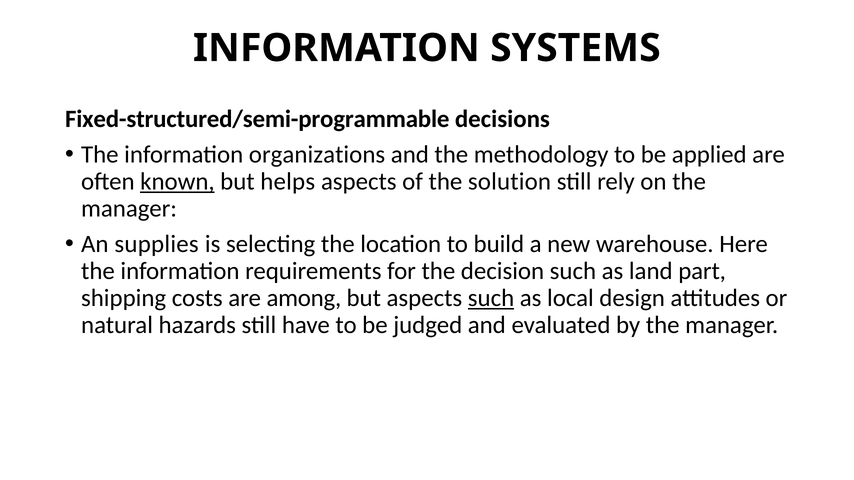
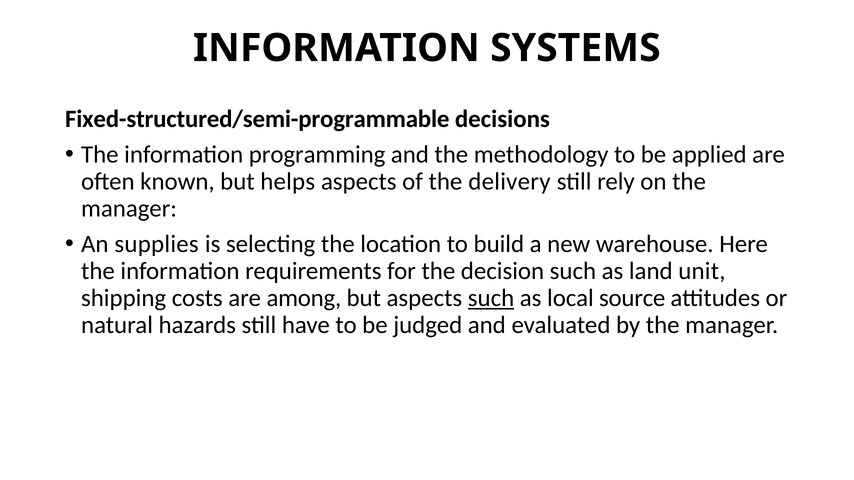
organizations: organizations -> programming
known underline: present -> none
solution: solution -> delivery
part: part -> unit
design: design -> source
